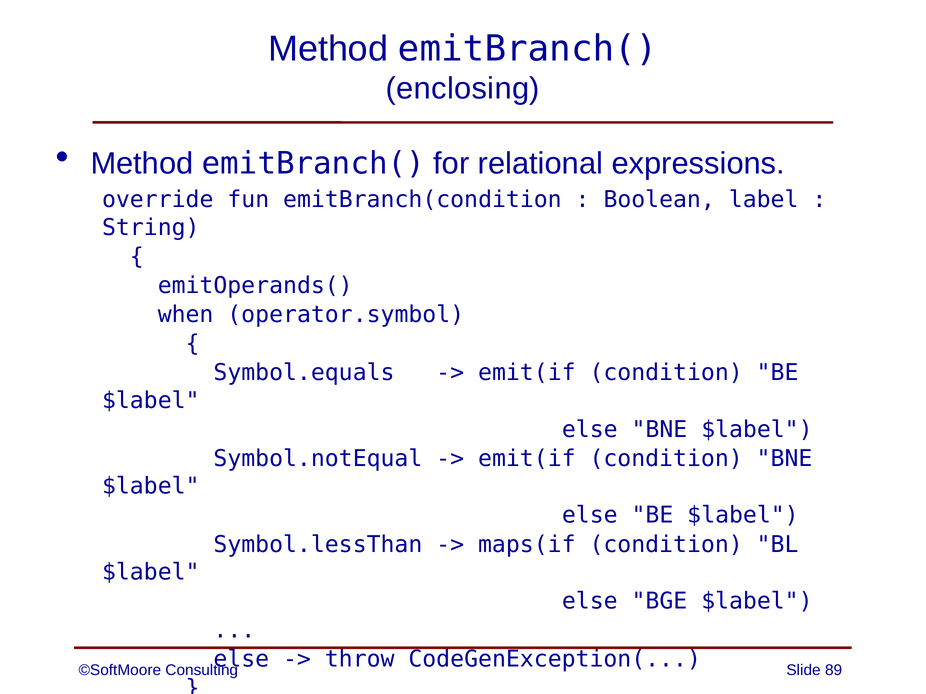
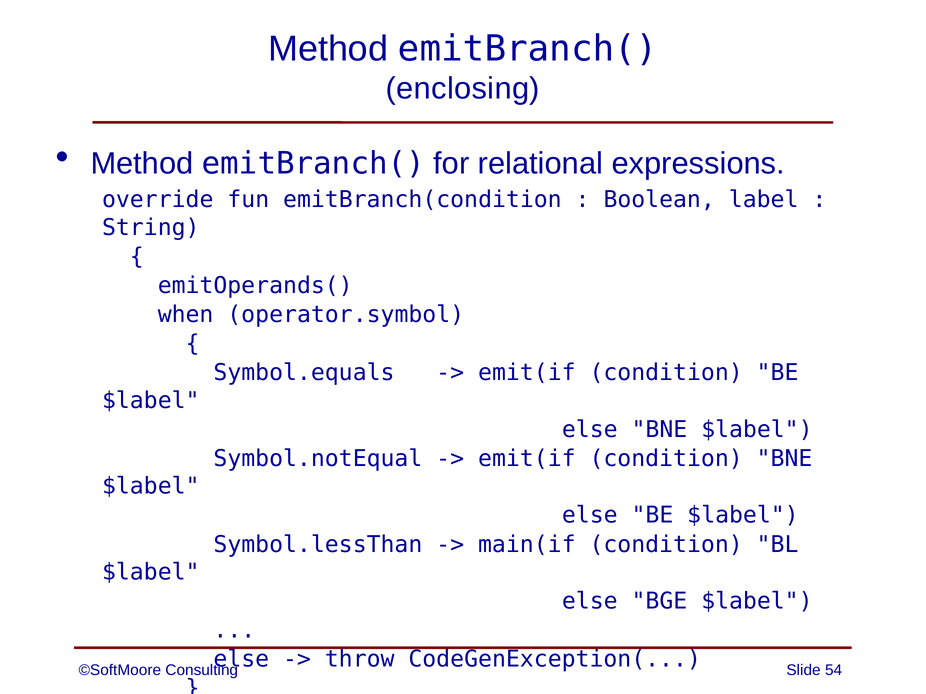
maps(if: maps(if -> main(if
89: 89 -> 54
